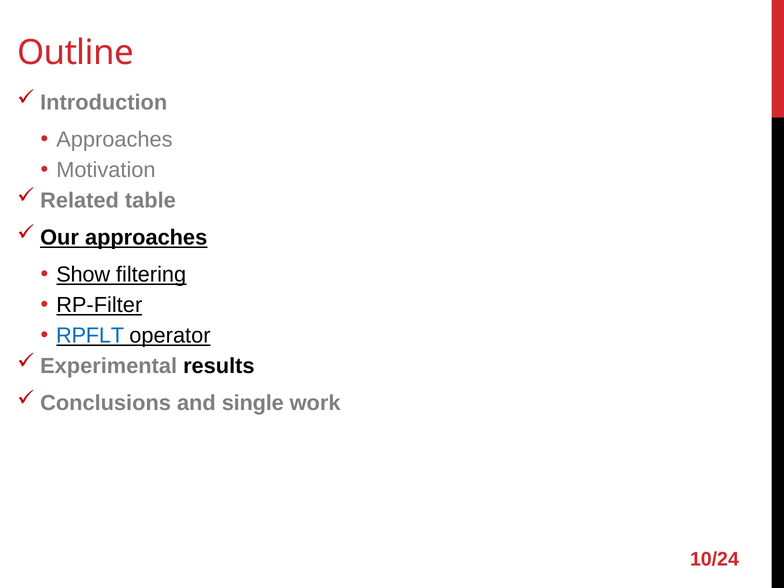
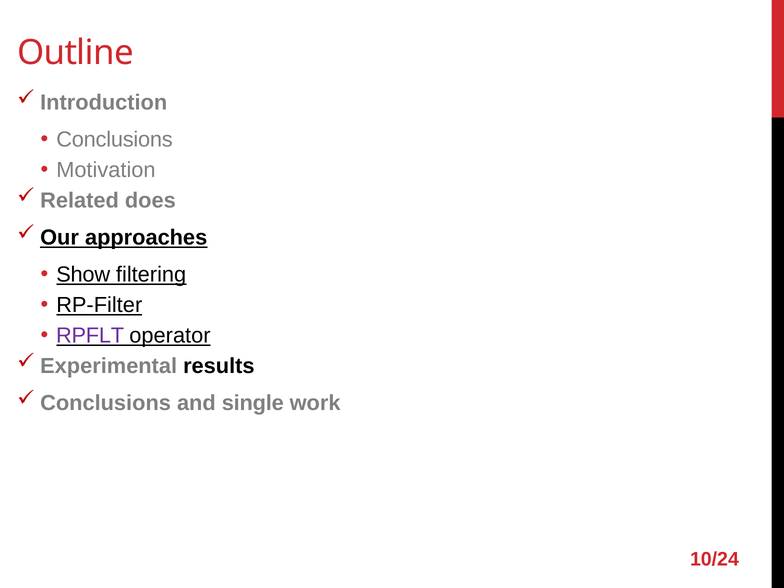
Approaches at (114, 140): Approaches -> Conclusions
table: table -> does
RPFLT colour: blue -> purple
